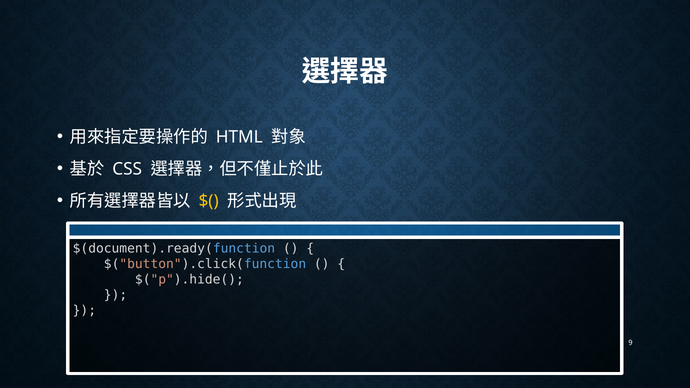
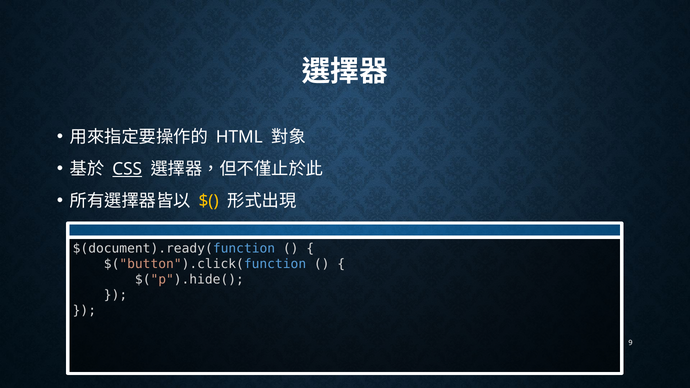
CSS underline: none -> present
